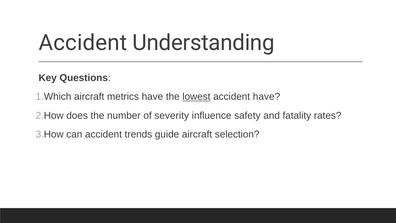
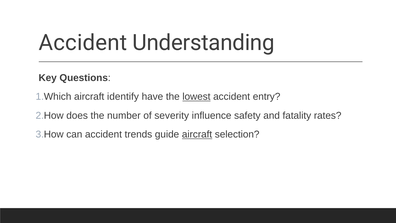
metrics: metrics -> identify
accident have: have -> entry
aircraft at (197, 134) underline: none -> present
